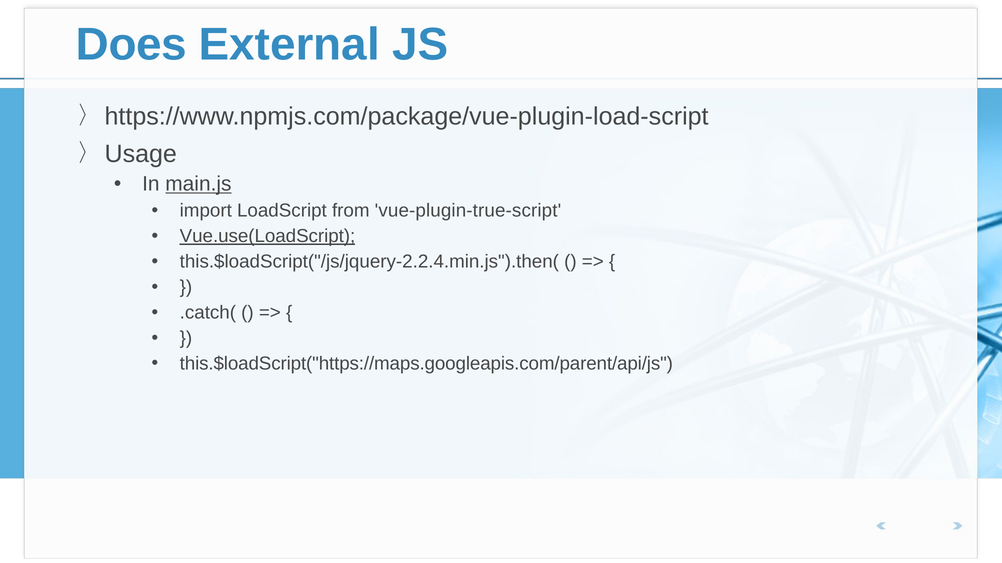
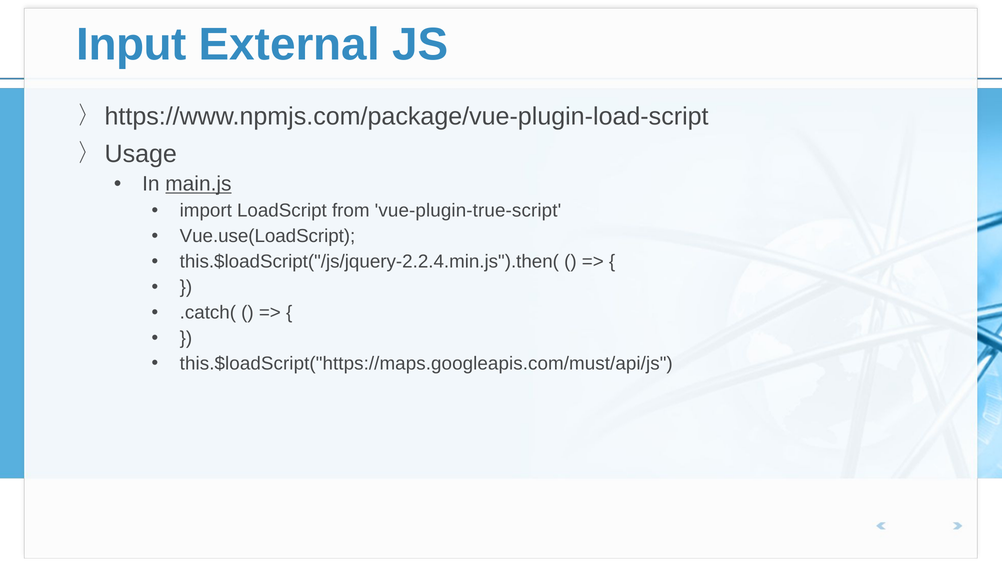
Does: Does -> Input
Vue.use(LoadScript underline: present -> none
this.$loadScript("https://maps.googleapis.com/parent/api/js: this.$loadScript("https://maps.googleapis.com/parent/api/js -> this.$loadScript("https://maps.googleapis.com/must/api/js
